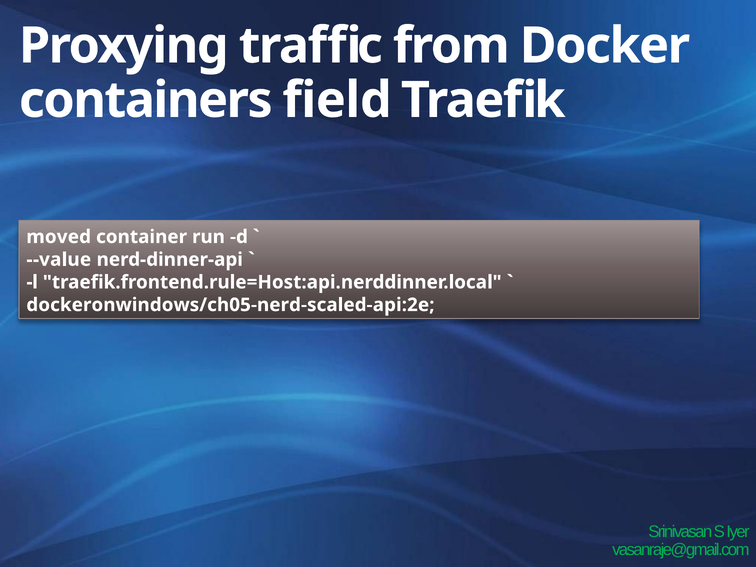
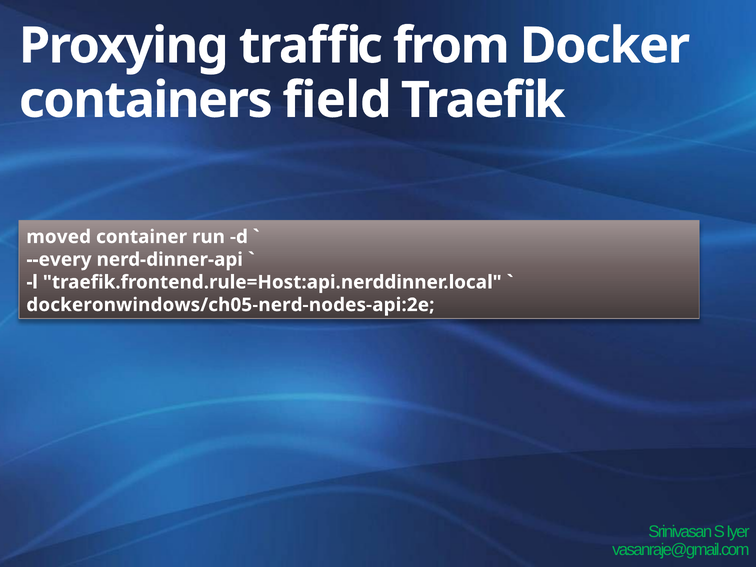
--value: --value -> --every
dockeronwindows/ch05-nerd-scaled-api:2e: dockeronwindows/ch05-nerd-scaled-api:2e -> dockeronwindows/ch05-nerd-nodes-api:2e
